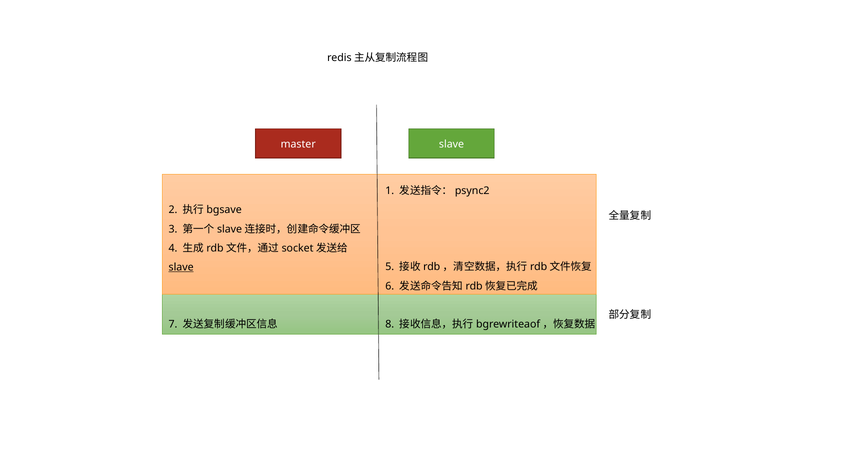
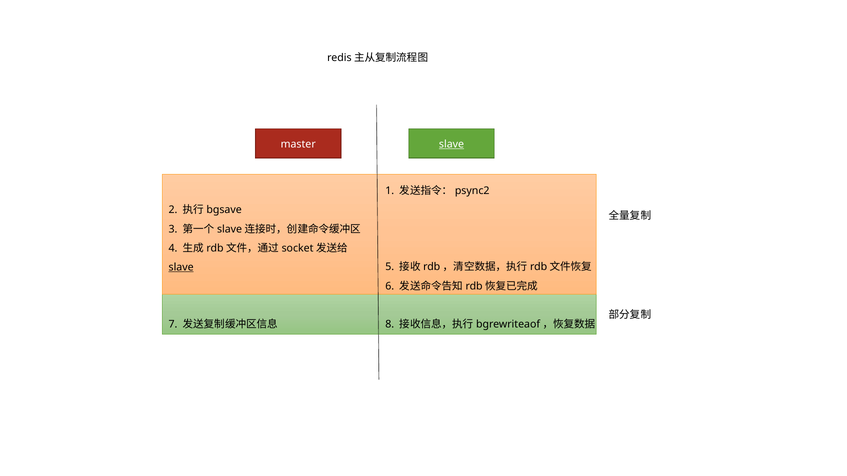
slave at (451, 144) underline: none -> present
